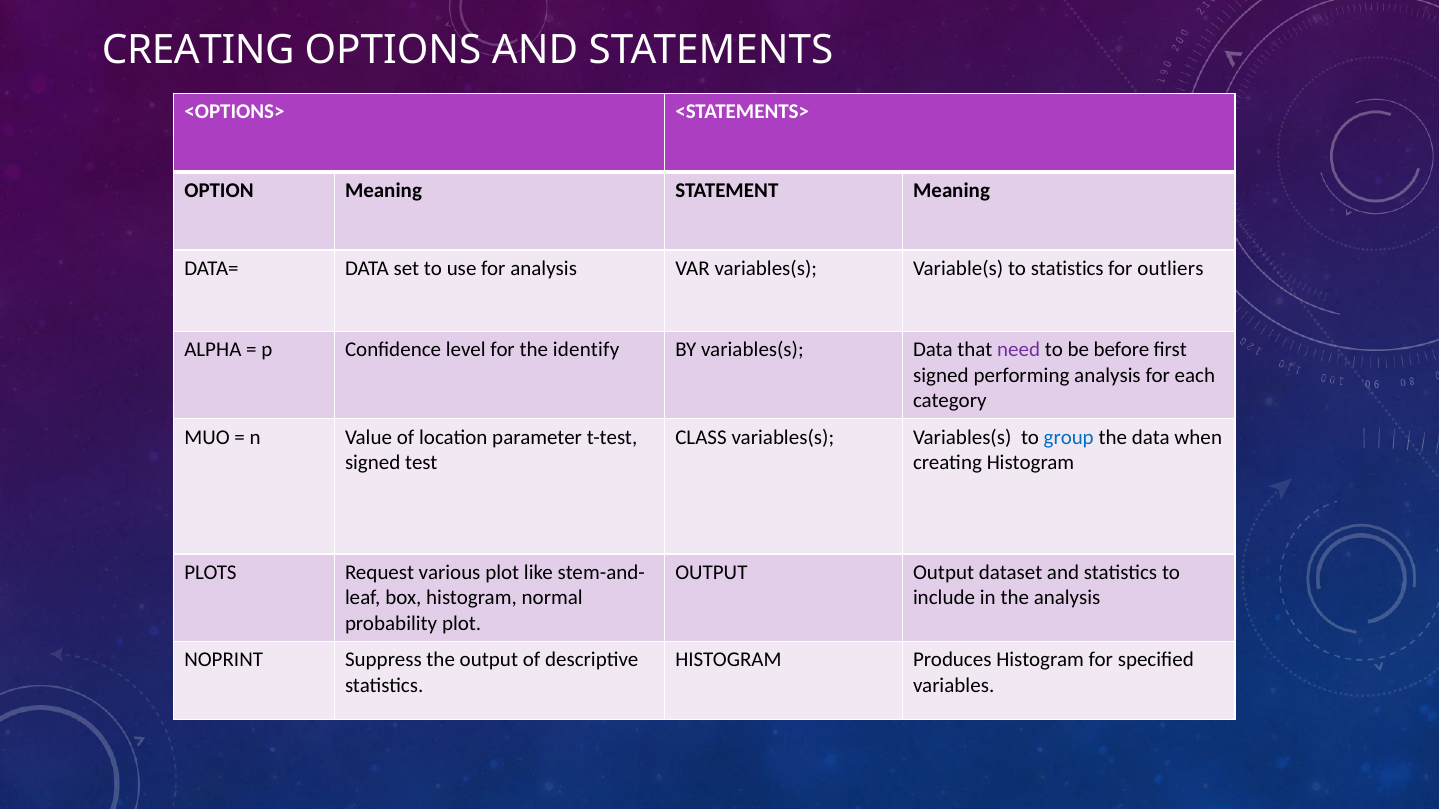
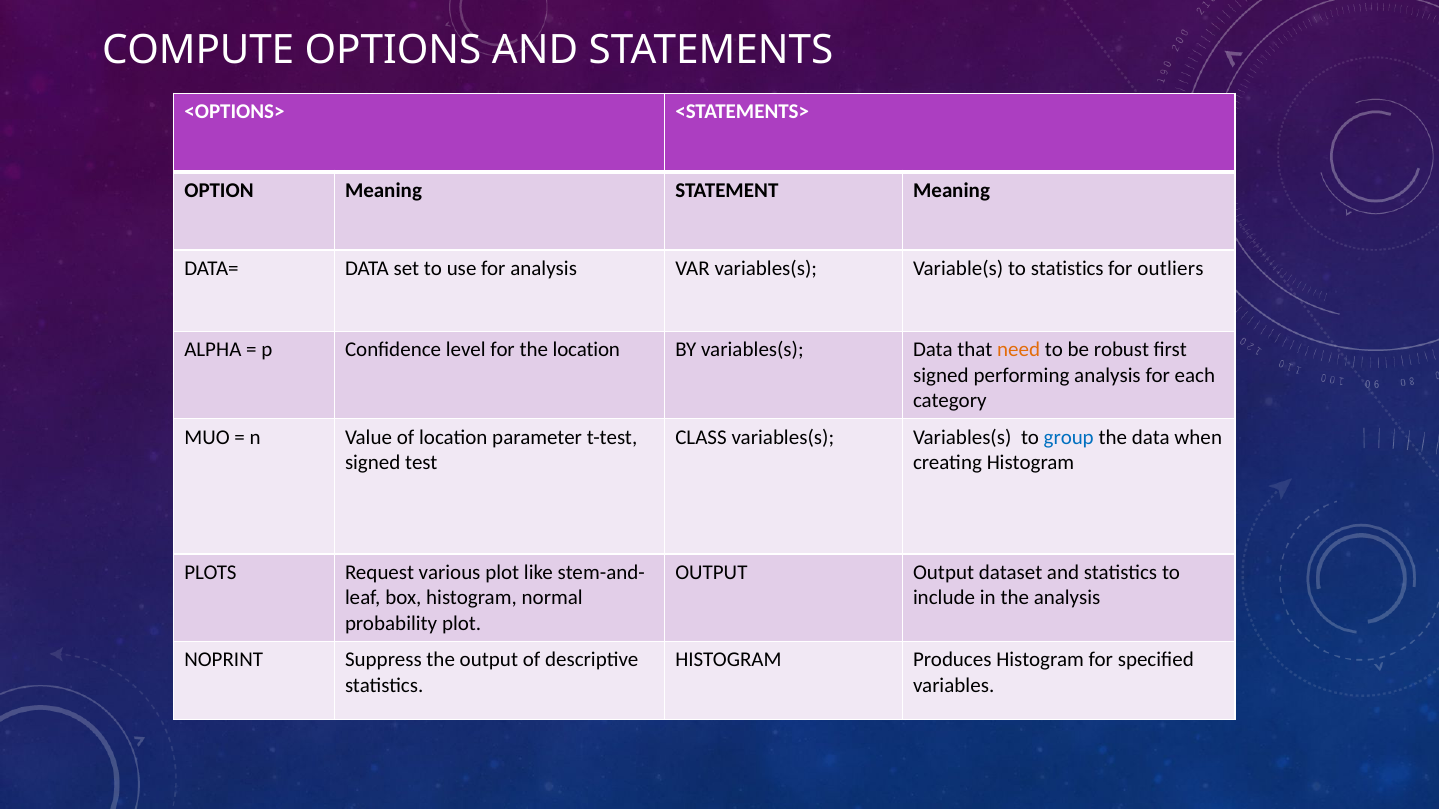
CREATING at (198, 50): CREATING -> COMPUTE
the identify: identify -> location
need colour: purple -> orange
before: before -> robust
